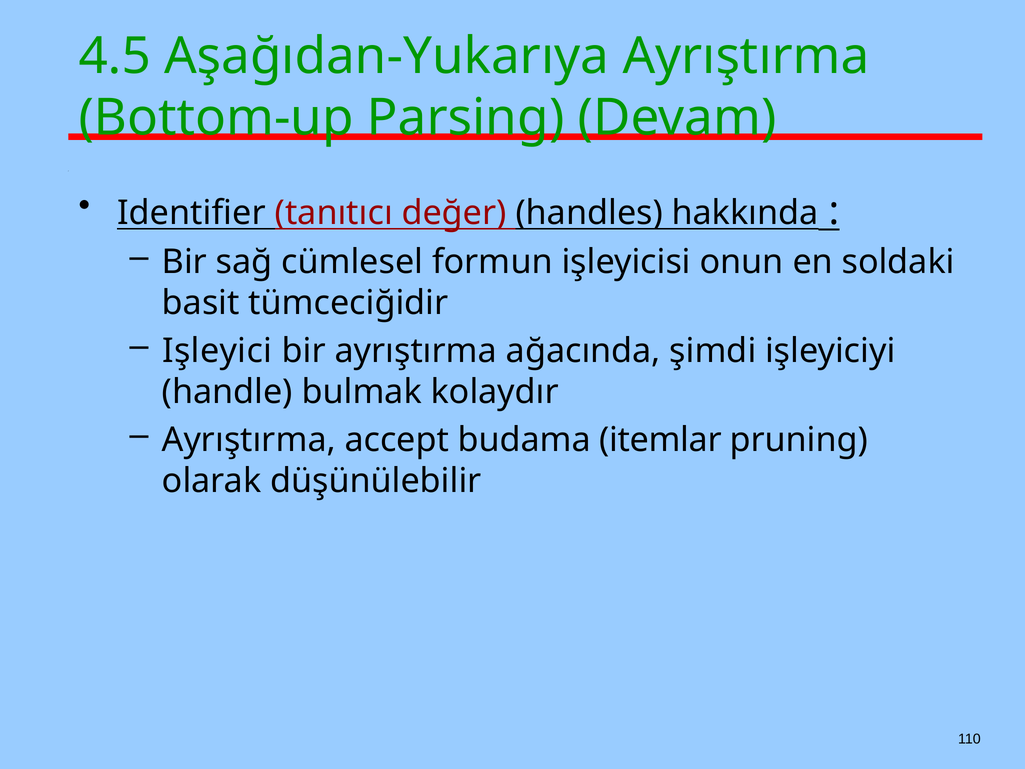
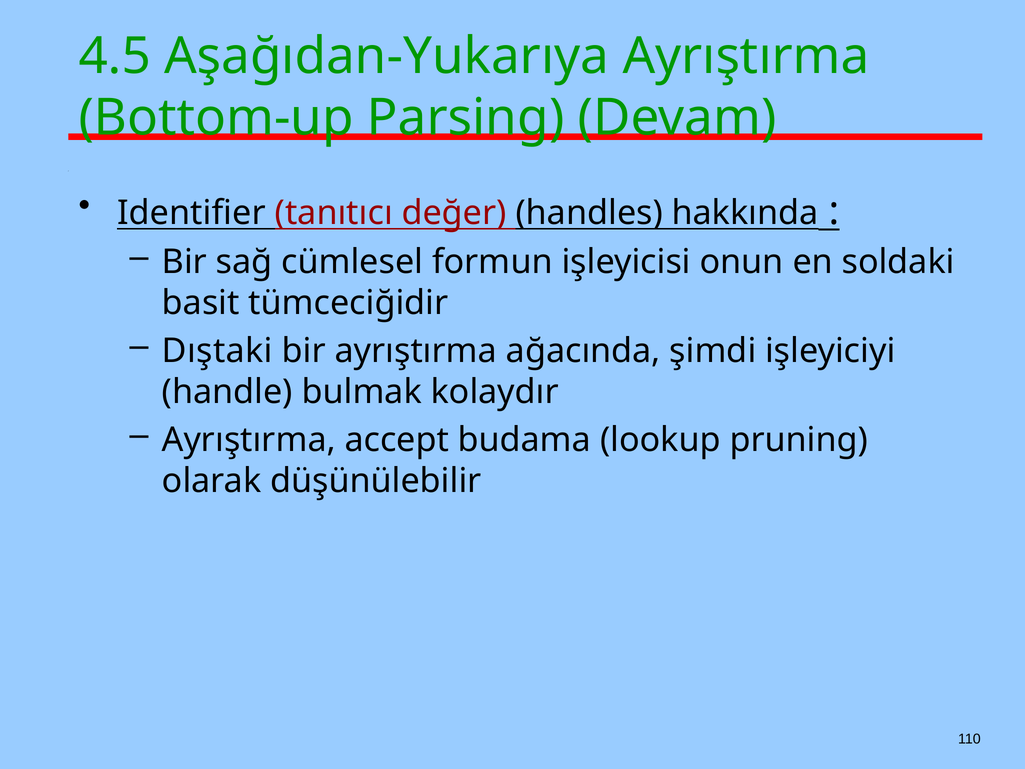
Işleyici: Işleyici -> Dıştaki
itemlar: itemlar -> lookup
